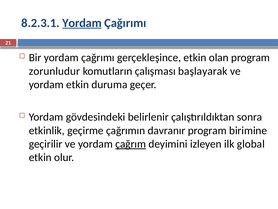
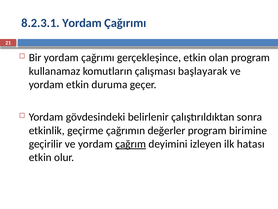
Yordam at (82, 23) underline: present -> none
zorunludur: zorunludur -> kullanamaz
davranır: davranır -> değerler
global: global -> hatası
